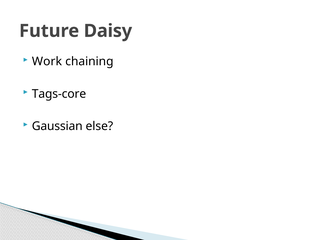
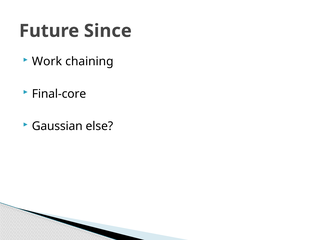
Daisy: Daisy -> Since
Tags-core: Tags-core -> Final-core
